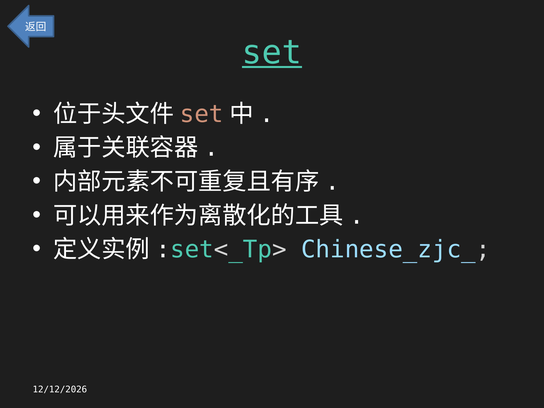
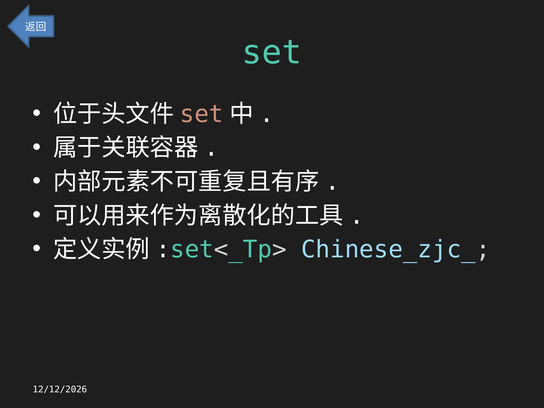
set underline: present -> none
